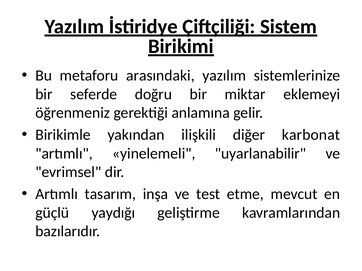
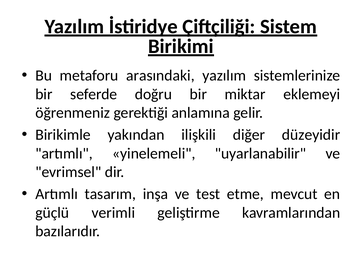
karbonat: karbonat -> düzeyidir
yaydığı: yaydığı -> verimli
